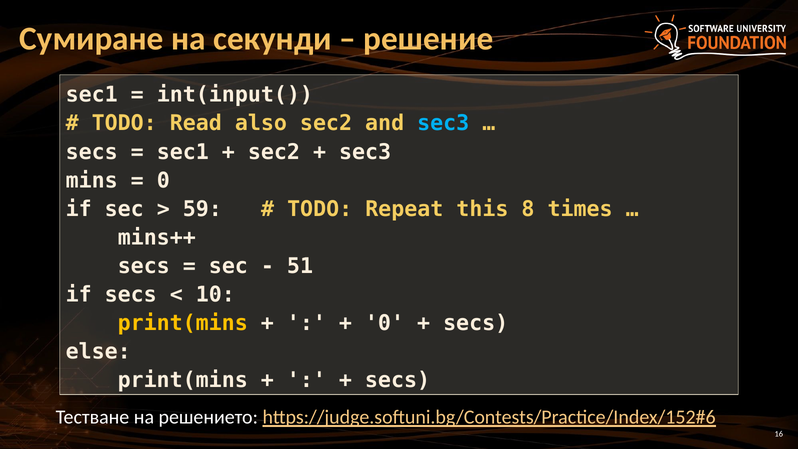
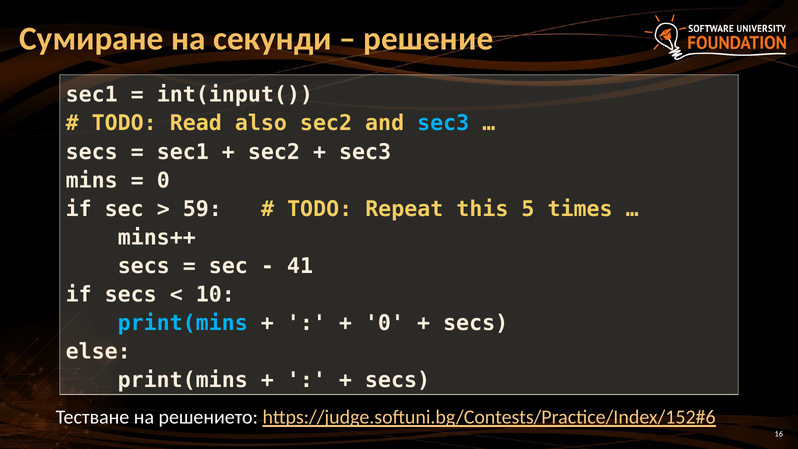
8: 8 -> 5
51: 51 -> 41
print(mins at (183, 323) colour: yellow -> light blue
